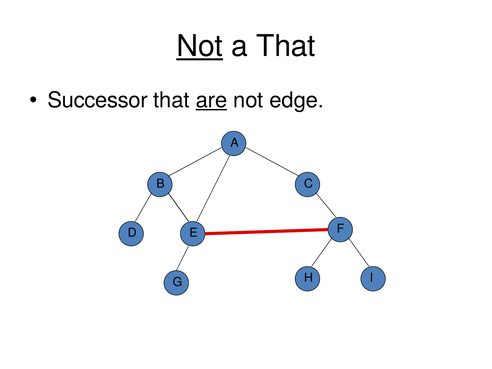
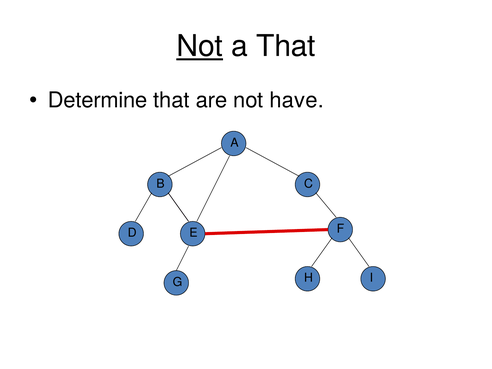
Successor: Successor -> Determine
are underline: present -> none
edge: edge -> have
